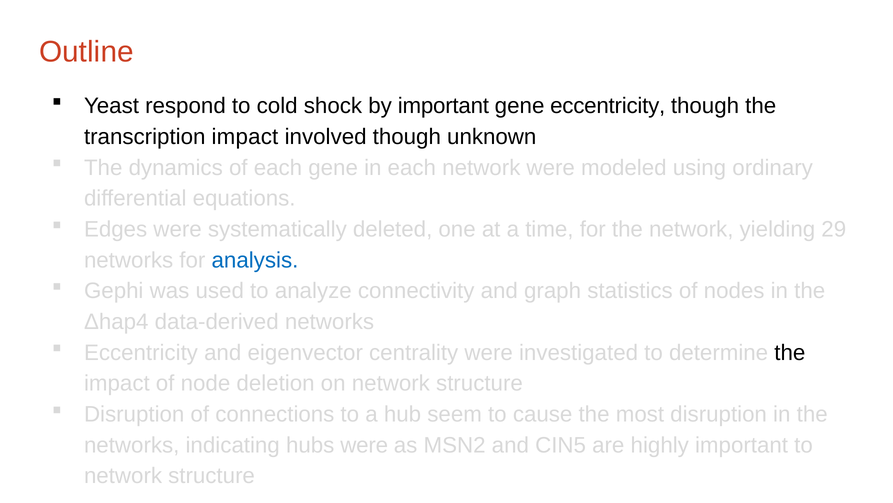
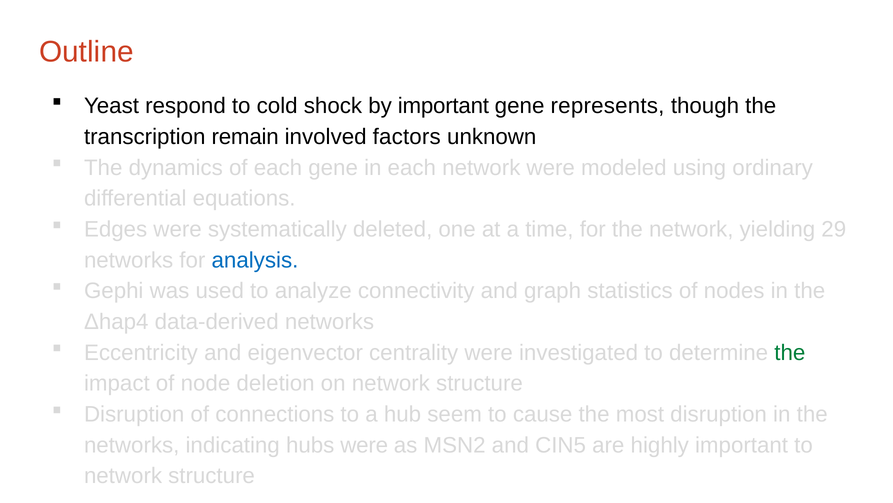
gene eccentricity: eccentricity -> represents
transcription impact: impact -> remain
involved though: though -> factors
the at (790, 352) colour: black -> green
